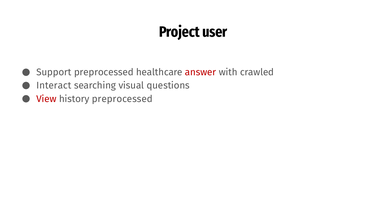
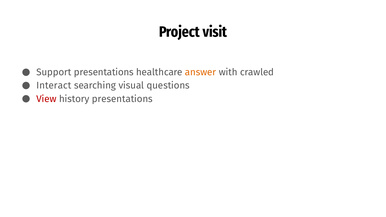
user: user -> visit
Support preprocessed: preprocessed -> presentations
answer colour: red -> orange
history preprocessed: preprocessed -> presentations
